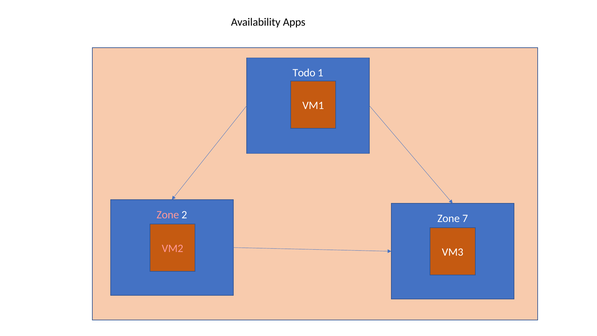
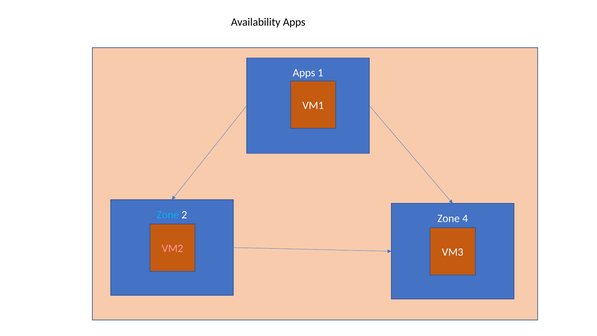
Todo at (304, 73): Todo -> Apps
Zone at (168, 215) colour: pink -> light blue
7: 7 -> 4
